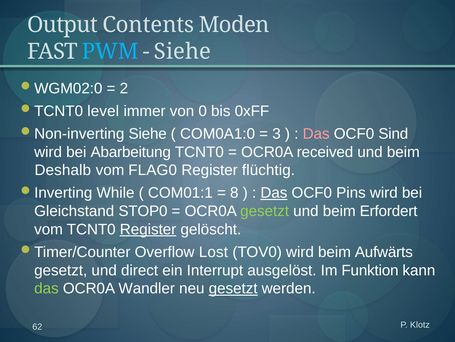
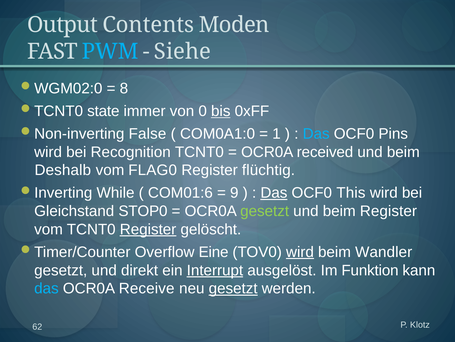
2: 2 -> 8
level: level -> state
bis underline: none -> present
Siehe at (148, 133): Siehe -> False
3: 3 -> 1
Das at (316, 133) colour: pink -> light blue
Sind: Sind -> Pins
Abarbeitung: Abarbeitung -> Recognition
COM01:1: COM01:1 -> COM01:6
8: 8 -> 9
Pins: Pins -> This
beim Erfordert: Erfordert -> Register
Lost: Lost -> Eine
wird at (300, 252) underline: none -> present
Aufwärts: Aufwärts -> Wandler
direct: direct -> direkt
Interrupt underline: none -> present
das at (46, 288) colour: light green -> light blue
Wandler: Wandler -> Receive
